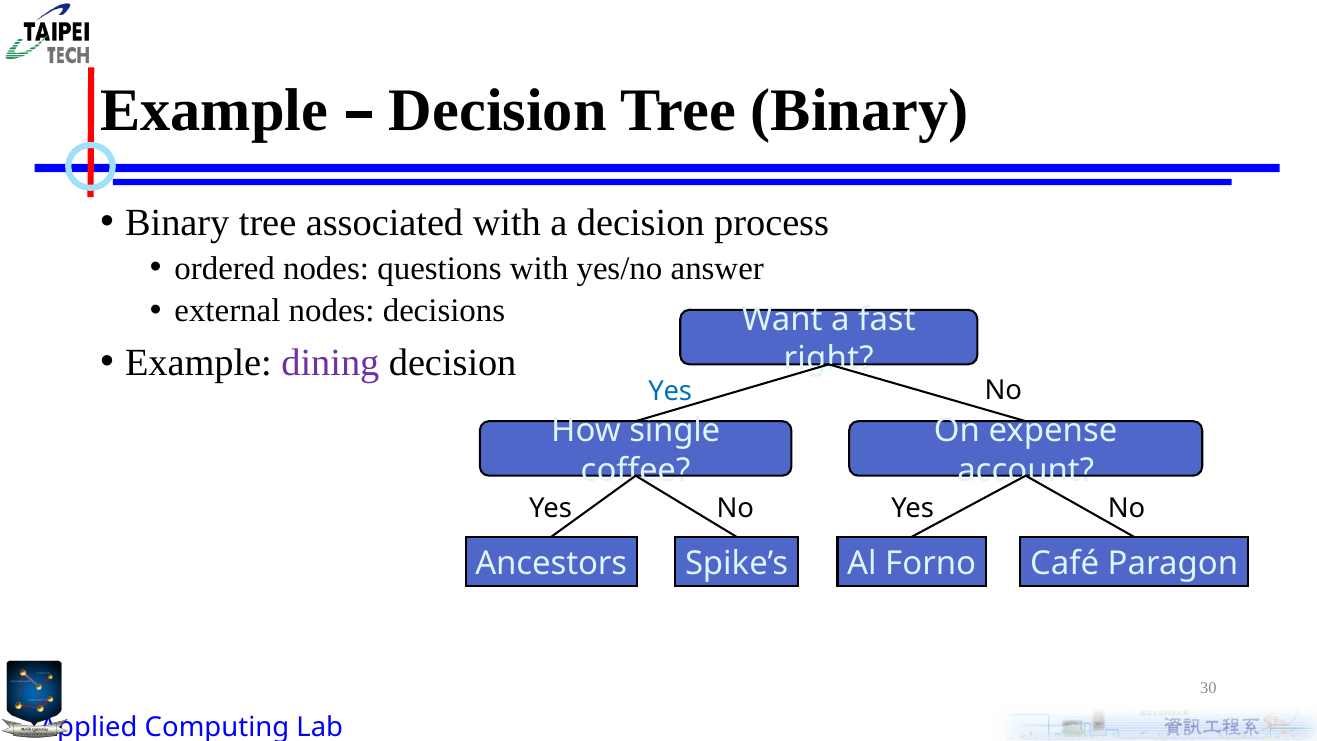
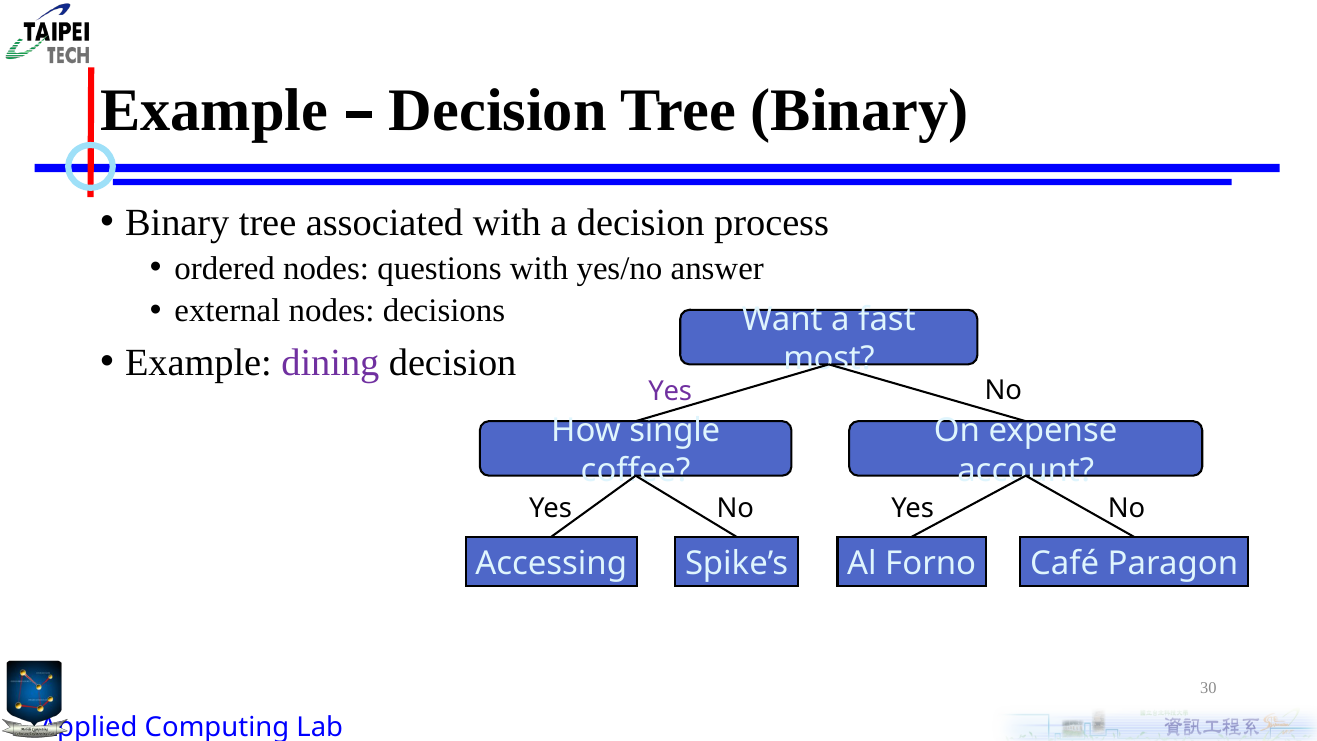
right: right -> most
Yes at (670, 391) colour: blue -> purple
Ancestors: Ancestors -> Accessing
